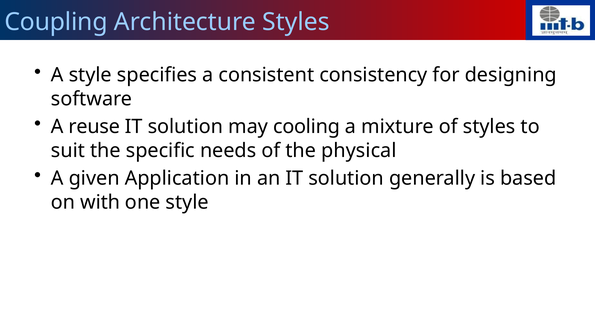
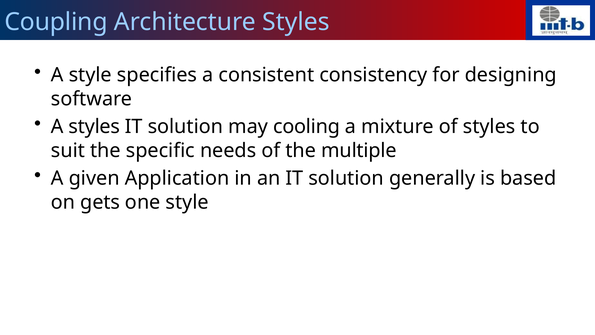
A reuse: reuse -> styles
physical: physical -> multiple
with: with -> gets
